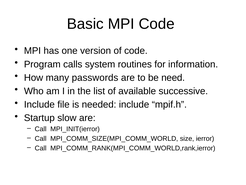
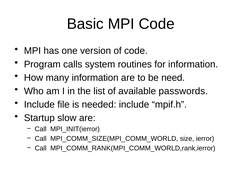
many passwords: passwords -> information
successive: successive -> passwords
